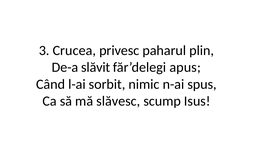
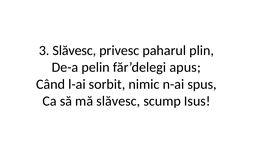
3 Crucea: Crucea -> Slăvesc
slăvit: slăvit -> pelin
